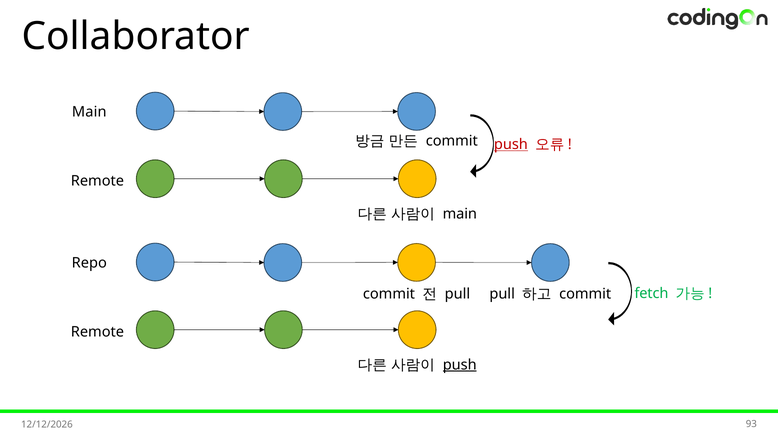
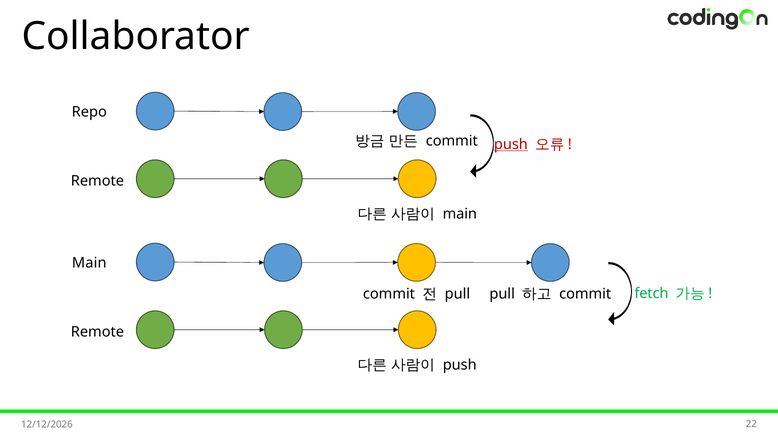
Main at (89, 112): Main -> Repo
Repo at (89, 263): Repo -> Main
push at (460, 364) underline: present -> none
93: 93 -> 22
